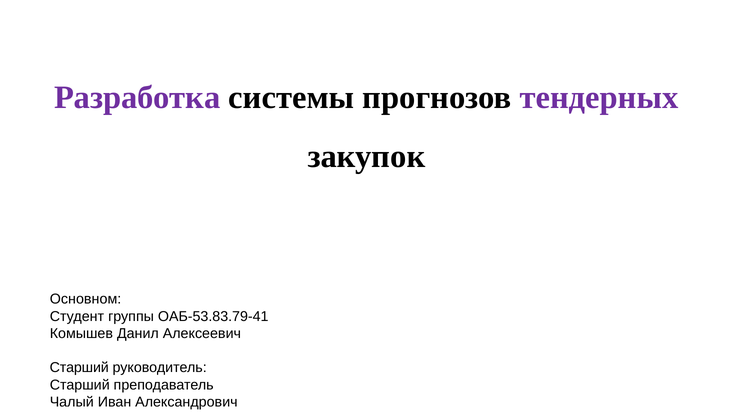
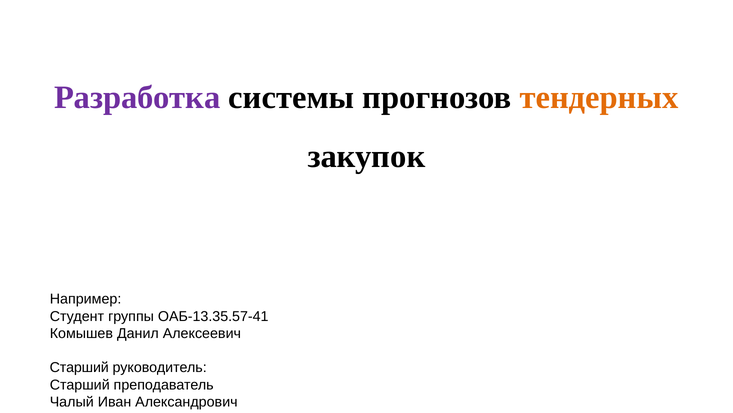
тендерных colour: purple -> orange
Основном: Основном -> Например
ОАБ-53.83.79-41: ОАБ-53.83.79-41 -> ОАБ-13.35.57-41
